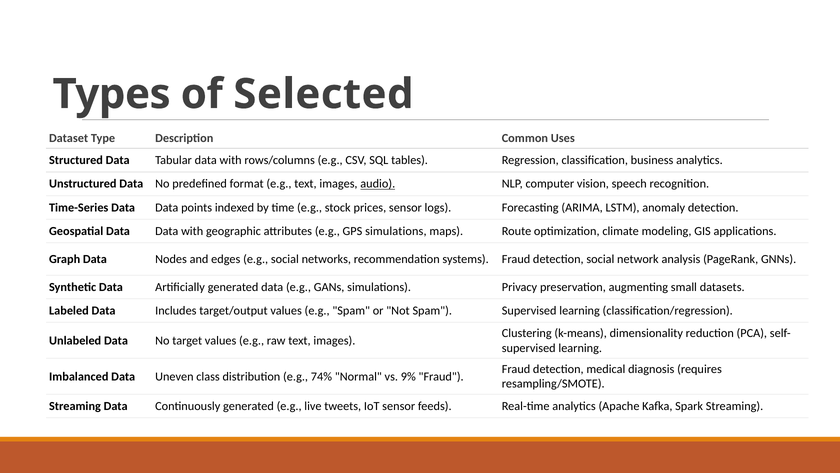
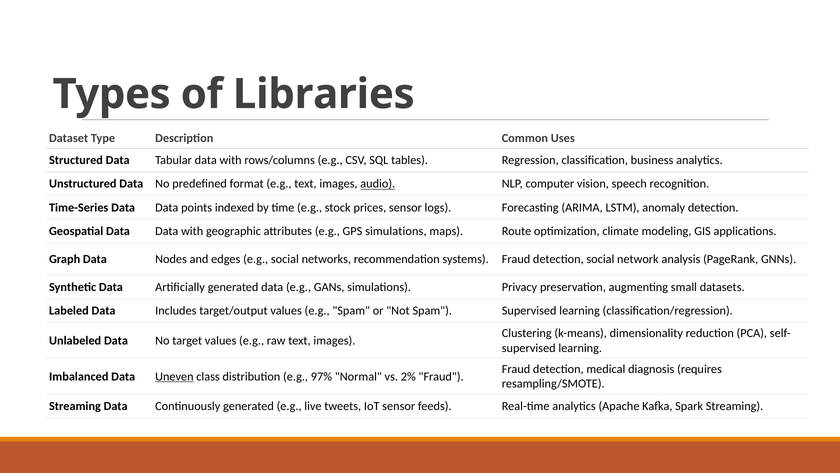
Selected: Selected -> Libraries
Uneven underline: none -> present
74%: 74% -> 97%
9%: 9% -> 2%
